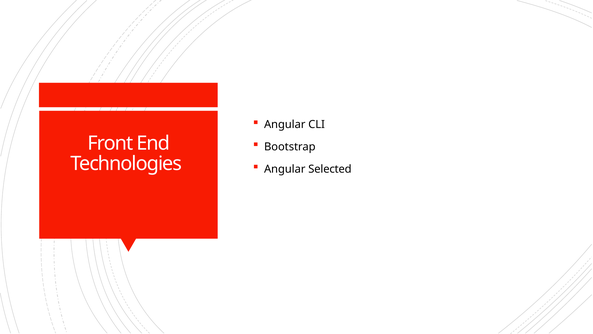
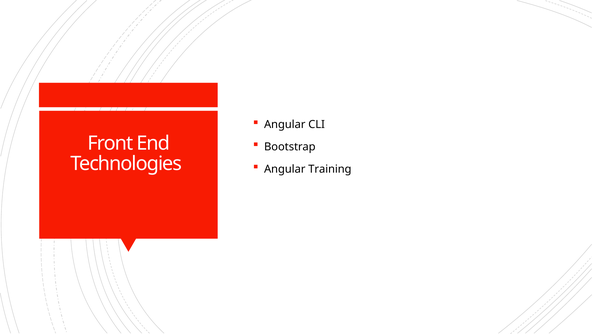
Selected: Selected -> Training
